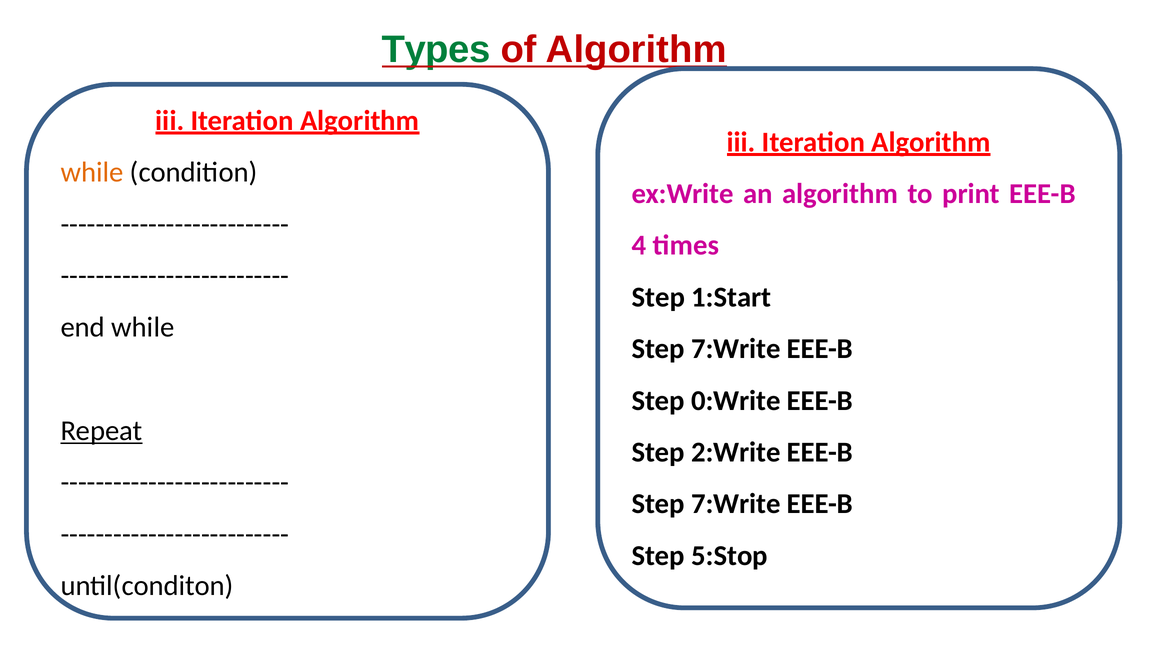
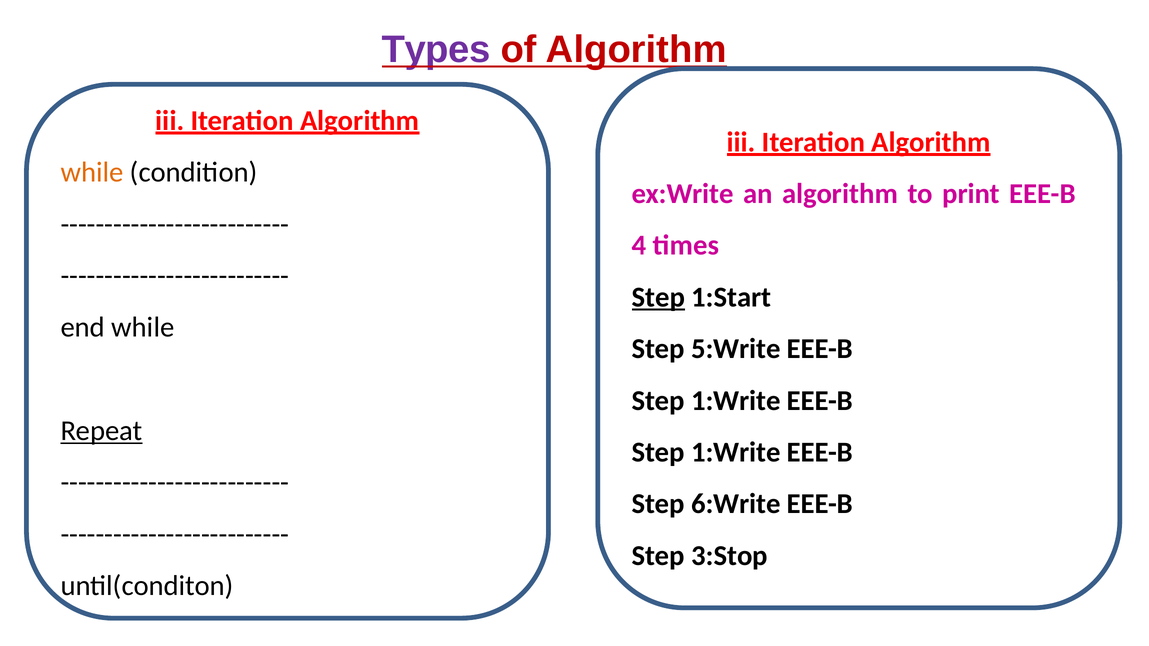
Types colour: green -> purple
Step at (658, 297) underline: none -> present
7:Write at (736, 349): 7:Write -> 5:Write
0:Write at (736, 401): 0:Write -> 1:Write
2:Write at (736, 452): 2:Write -> 1:Write
7:Write at (736, 504): 7:Write -> 6:Write
5:Stop: 5:Stop -> 3:Stop
